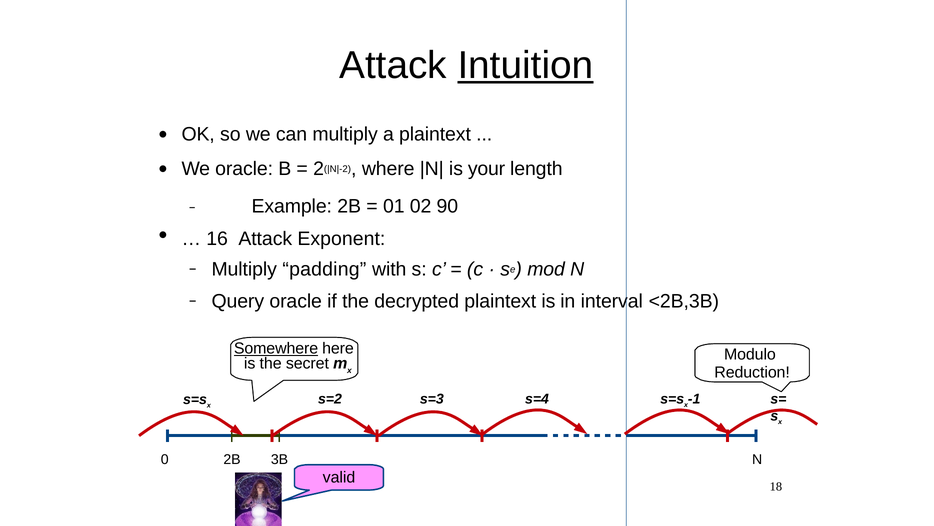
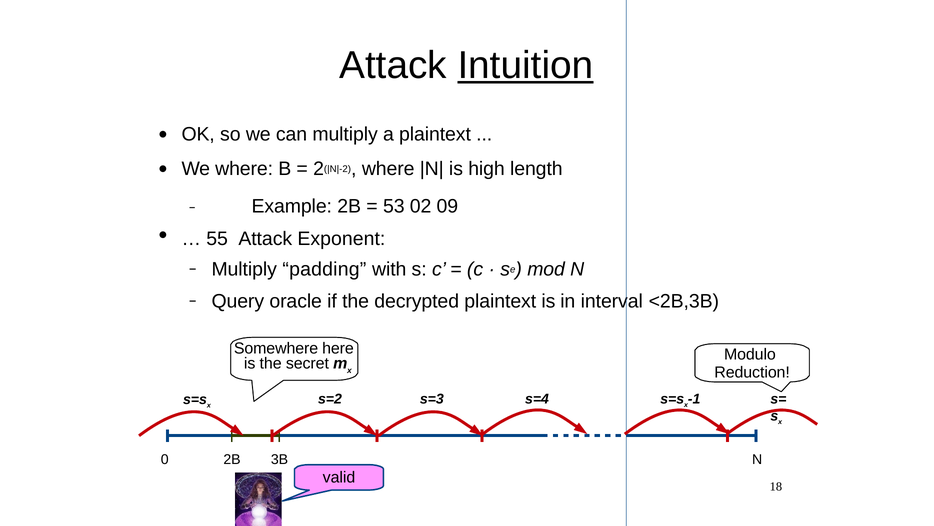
We oracle: oracle -> where
your: your -> high
01: 01 -> 53
90: 90 -> 09
16: 16 -> 55
Somewhere underline: present -> none
